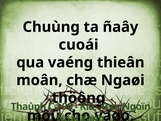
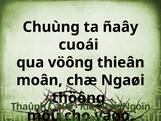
vaéng: vaéng -> vöông
